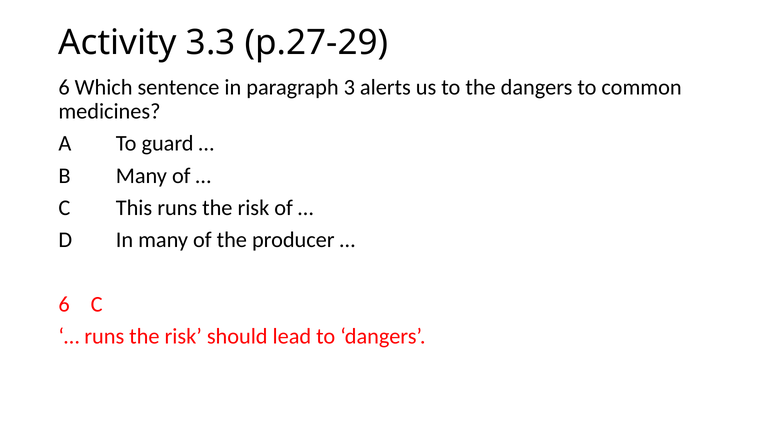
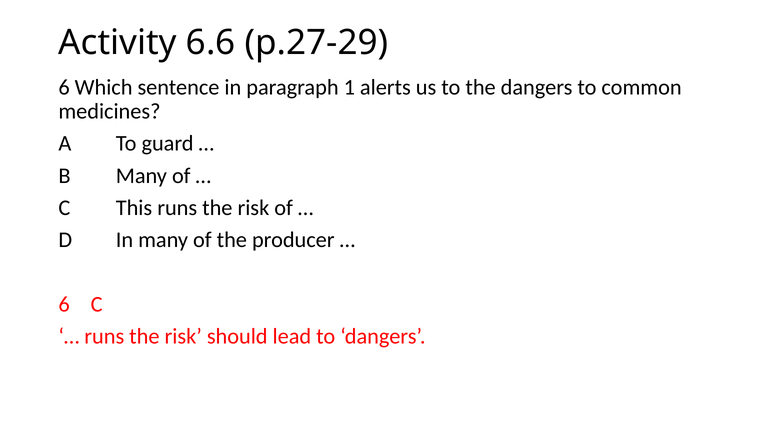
3.3: 3.3 -> 6.6
3: 3 -> 1
